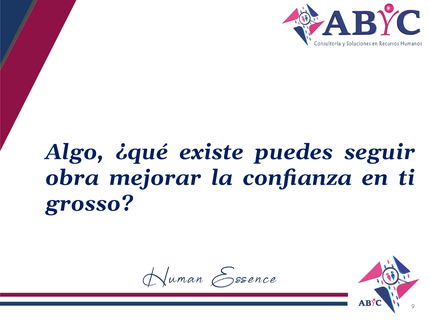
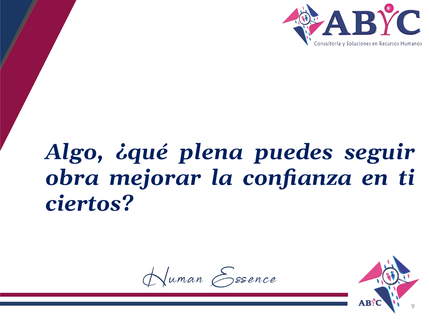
existe: existe -> plena
grosso: grosso -> ciertos
